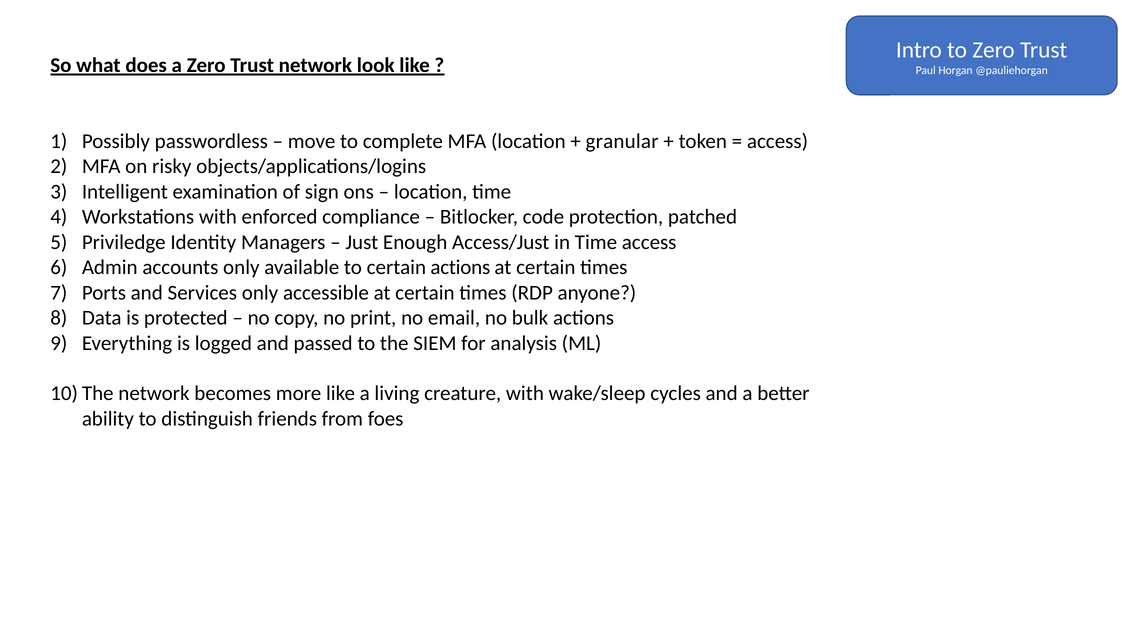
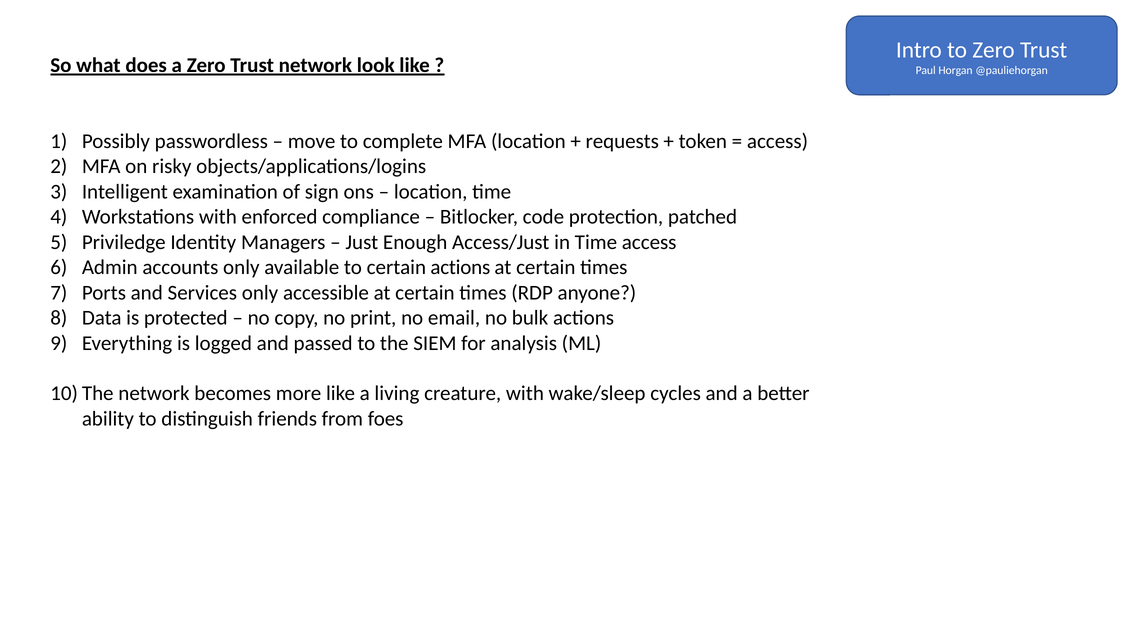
granular: granular -> requests
